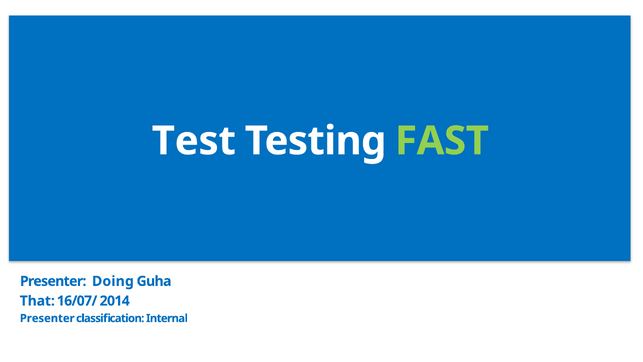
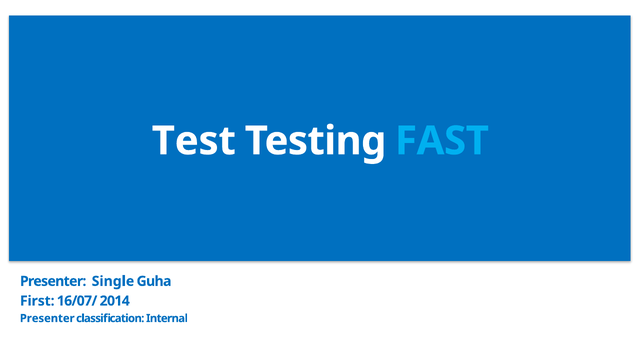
FAST colour: light green -> light blue
Doing: Doing -> Single
That: That -> First
